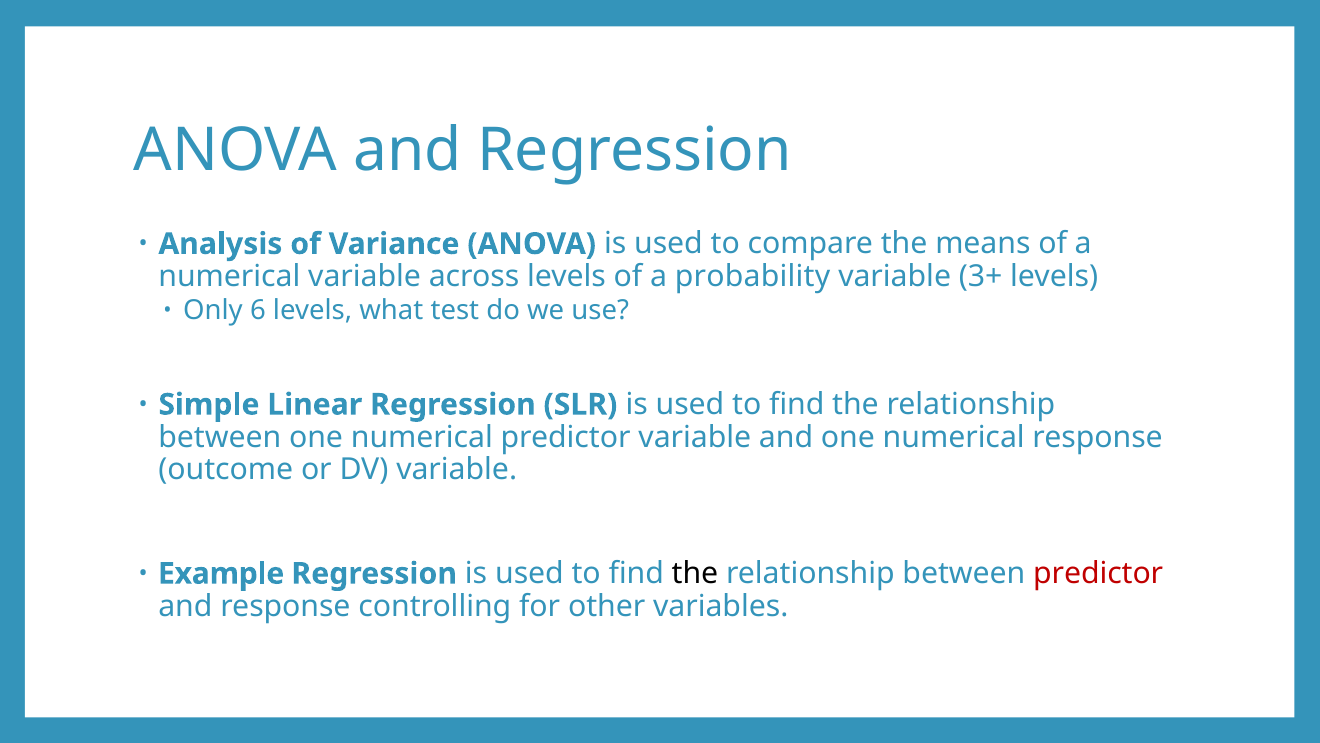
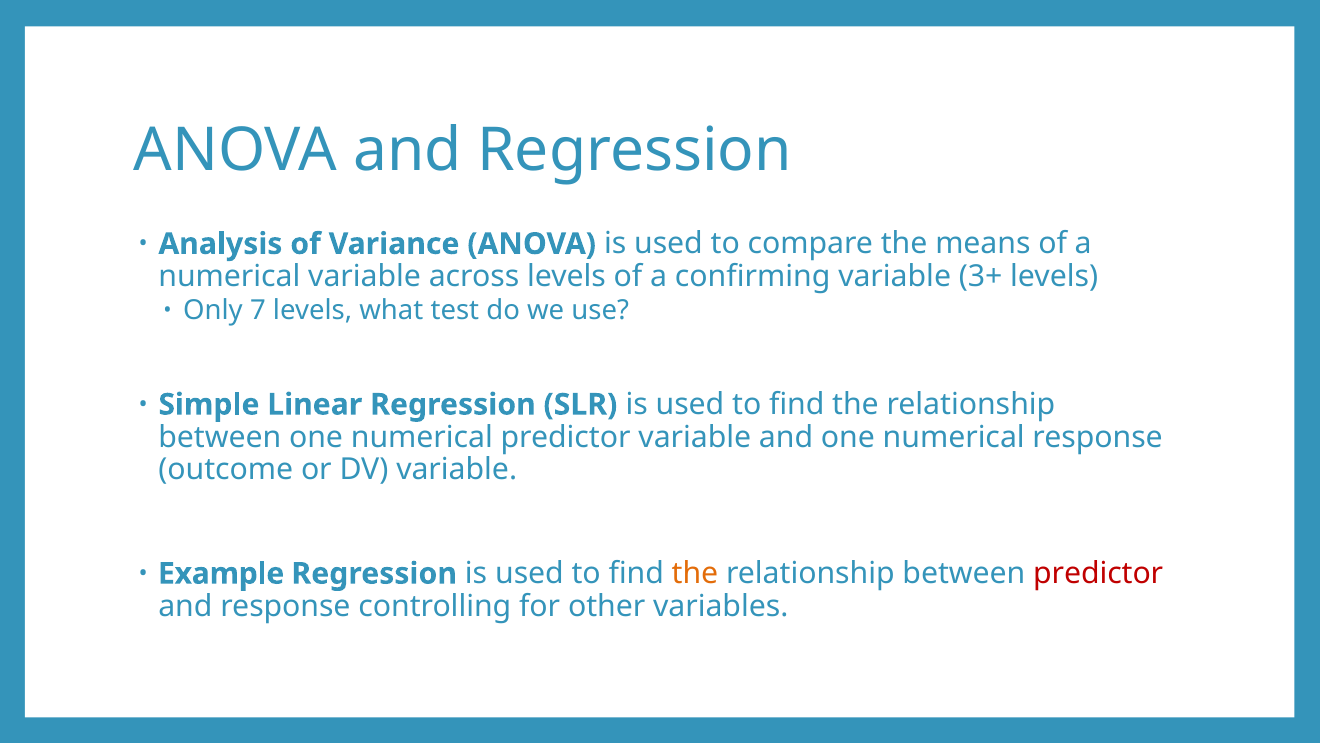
probability: probability -> confirming
6: 6 -> 7
the at (695, 573) colour: black -> orange
